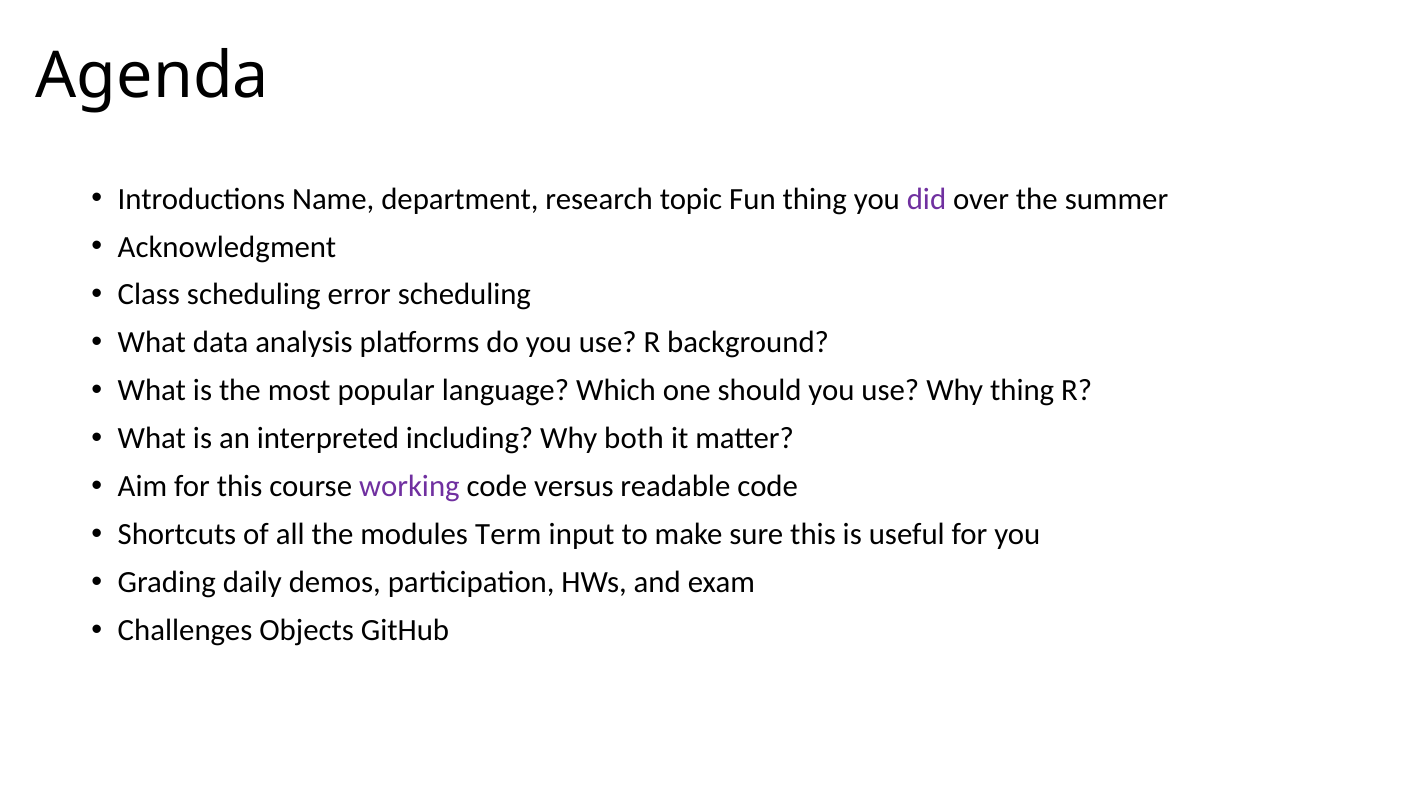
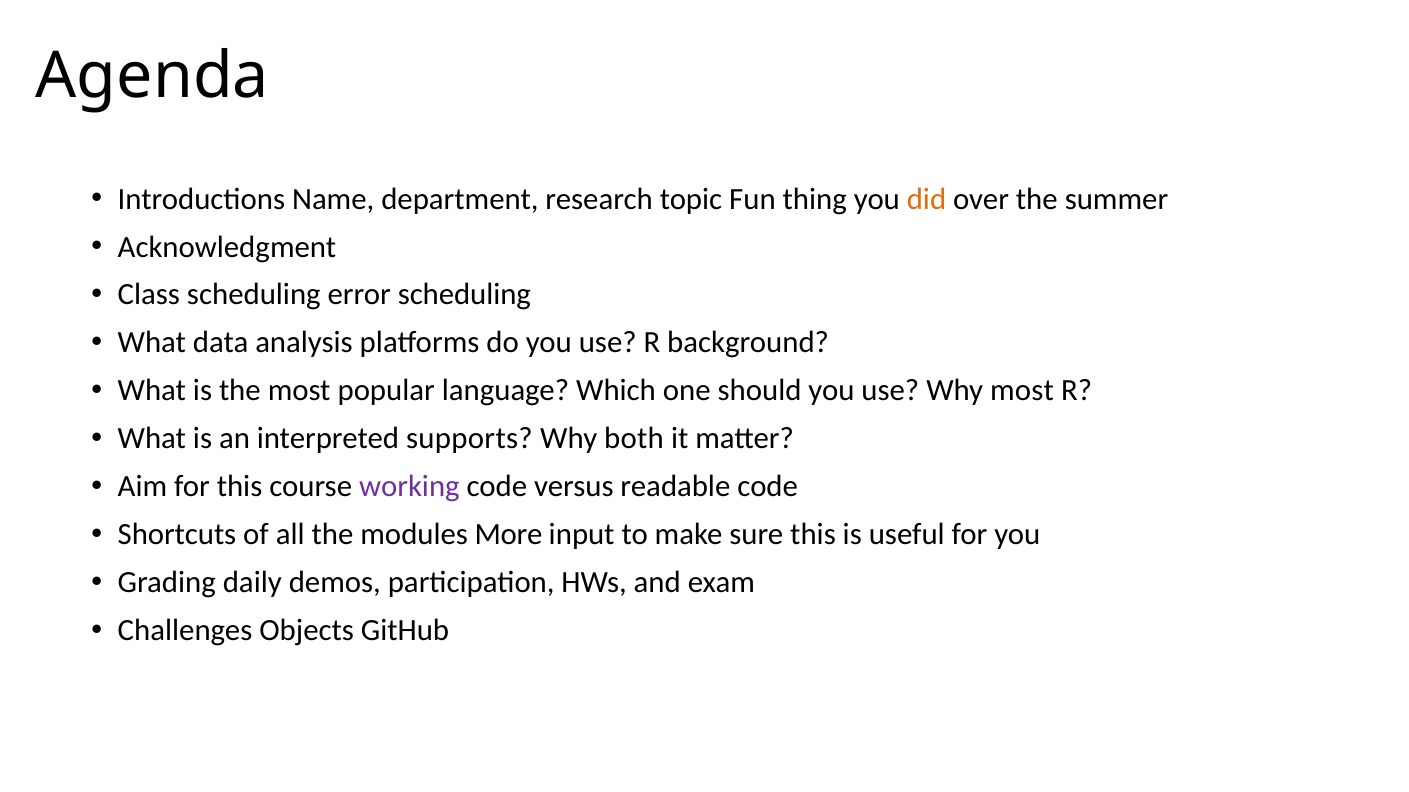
did colour: purple -> orange
Why thing: thing -> most
including: including -> supports
Term: Term -> More
